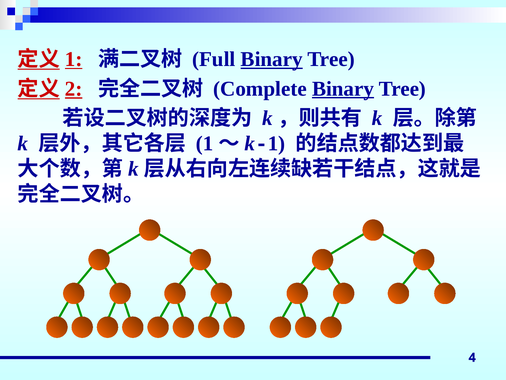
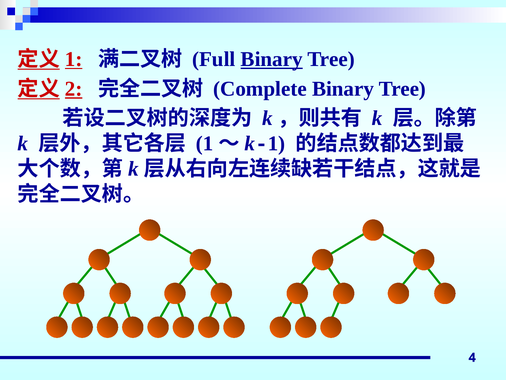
Binary at (343, 89) underline: present -> none
